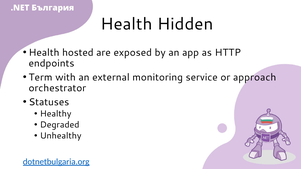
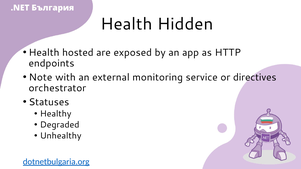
Term: Term -> Note
approach: approach -> directives
